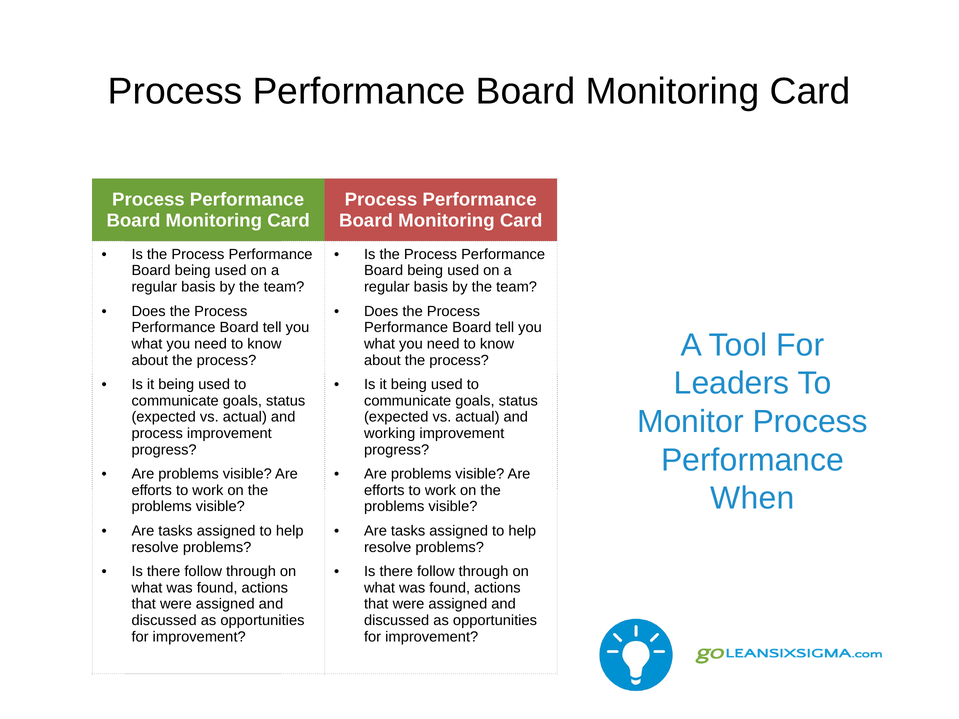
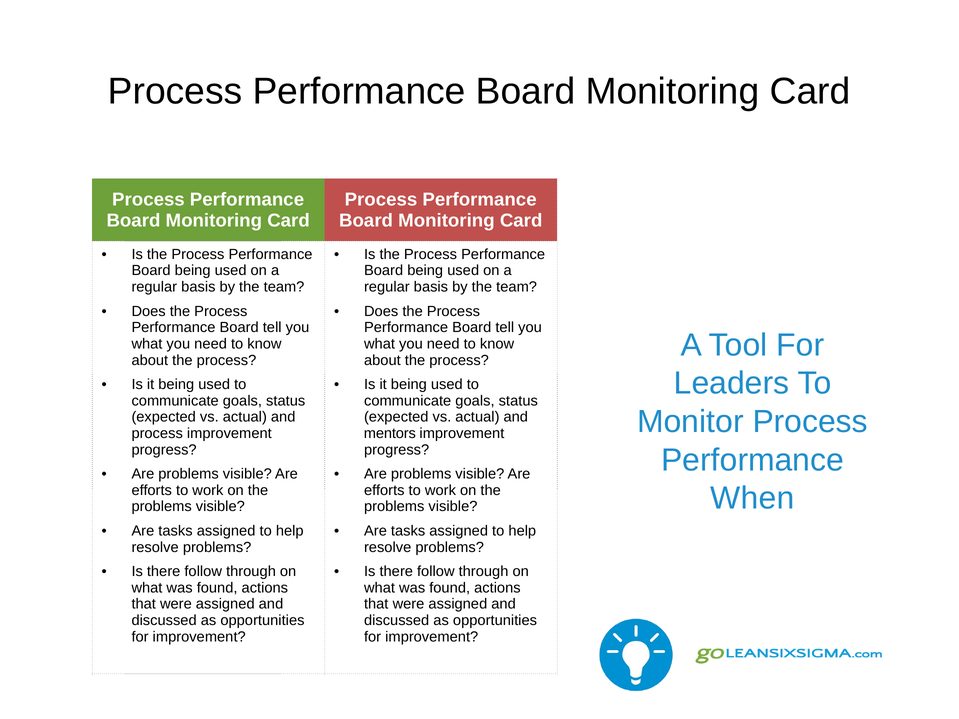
working: working -> mentors
